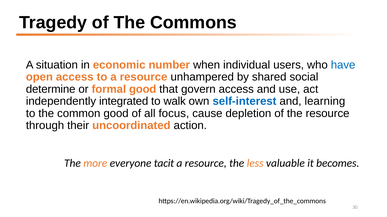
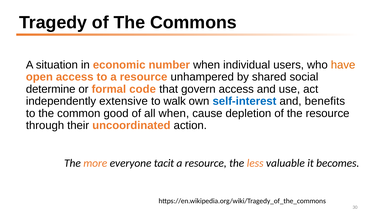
have colour: blue -> orange
formal good: good -> code
integrated: integrated -> extensive
learning: learning -> benefits
all focus: focus -> when
